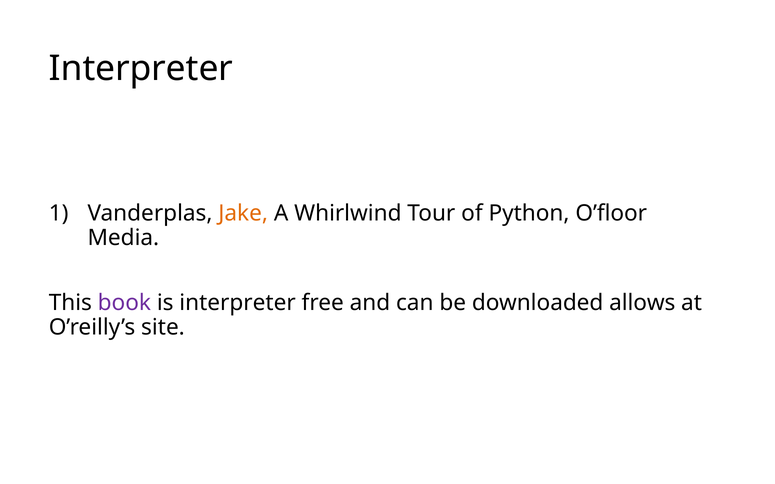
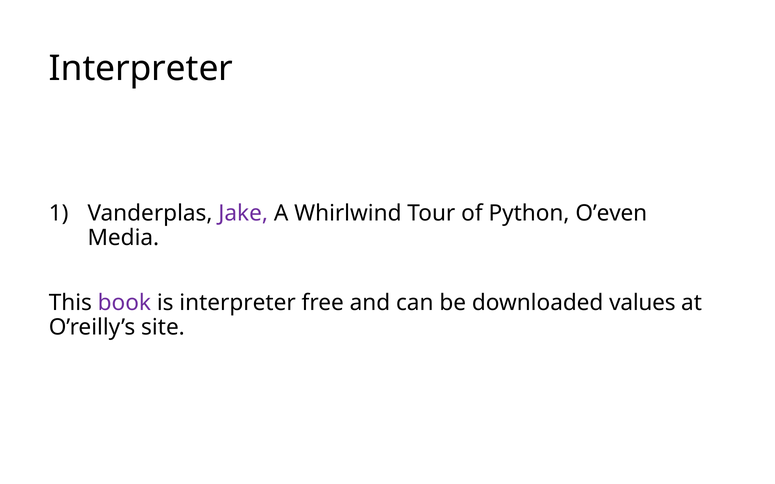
Jake colour: orange -> purple
O’floor: O’floor -> O’even
allows: allows -> values
